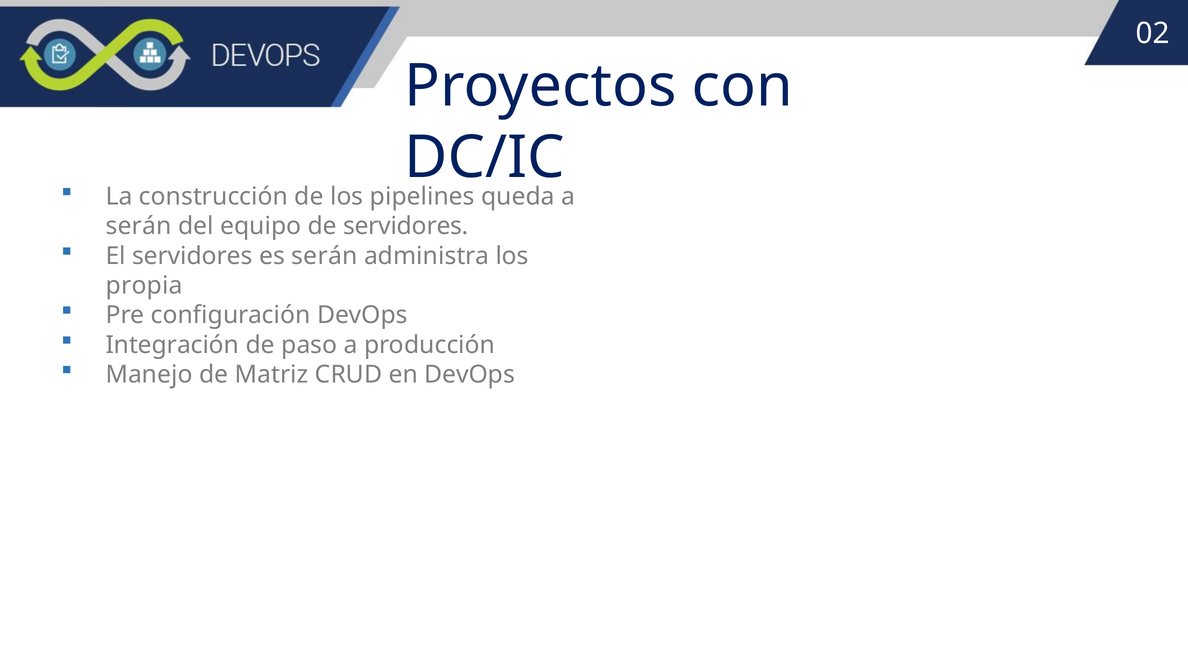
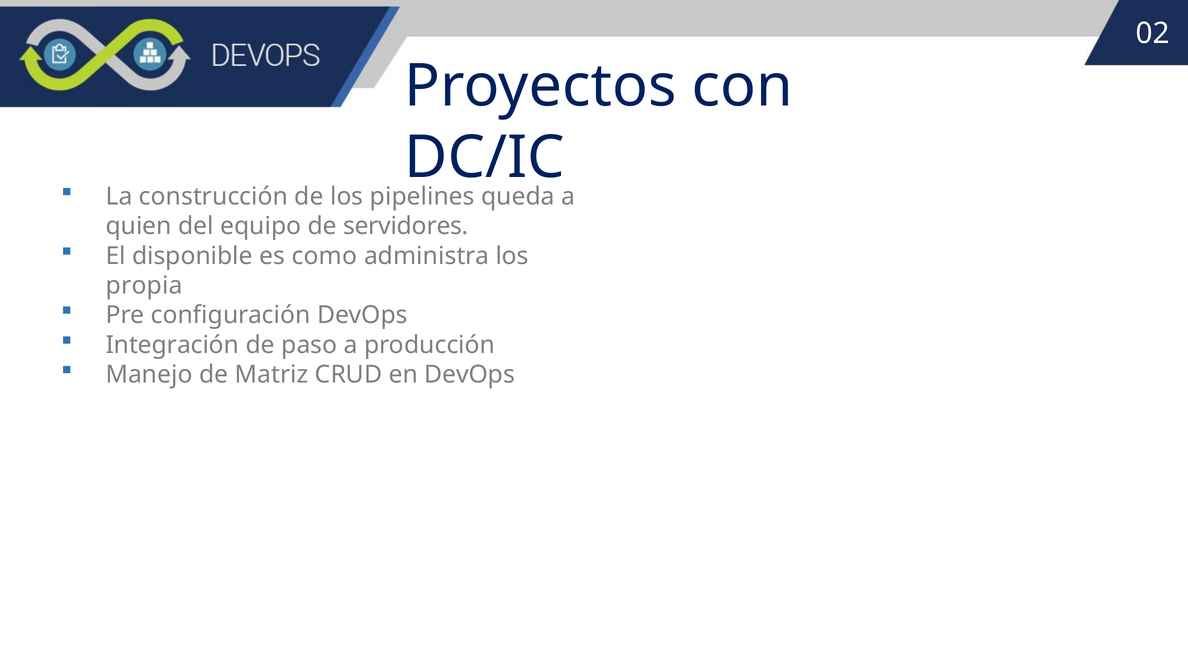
serán at (138, 226): serán -> quien
El servidores: servidores -> disponible
es serán: serán -> como
